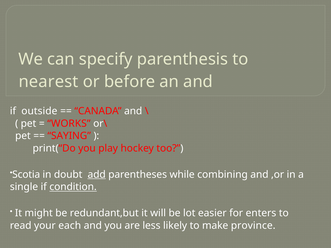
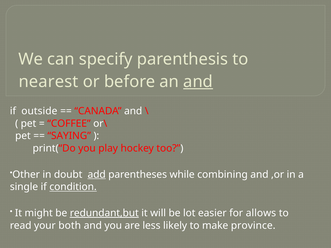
and at (198, 82) underline: none -> present
WORKS: WORKS -> COFFEE
Scotia: Scotia -> Other
redundant,but underline: none -> present
enters: enters -> allows
each: each -> both
